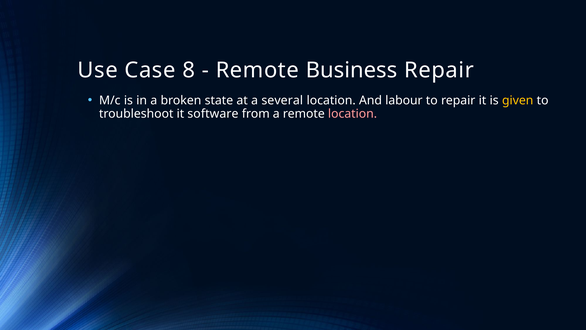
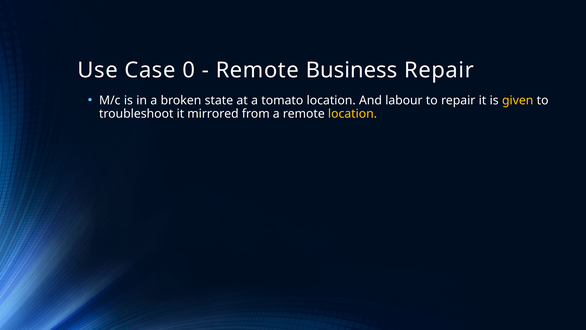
8: 8 -> 0
several: several -> tomato
software: software -> mirrored
location at (353, 114) colour: pink -> yellow
